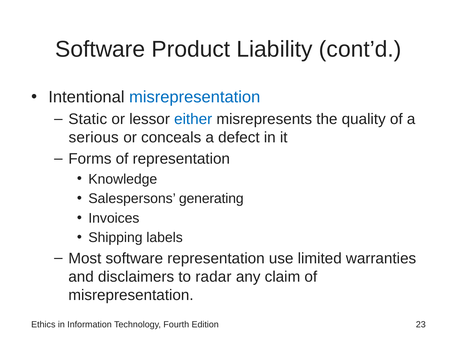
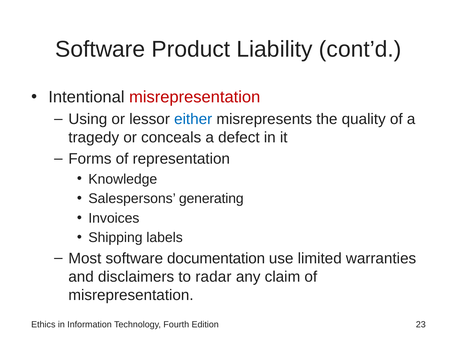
misrepresentation at (195, 97) colour: blue -> red
Static: Static -> Using
serious: serious -> tragedy
software representation: representation -> documentation
